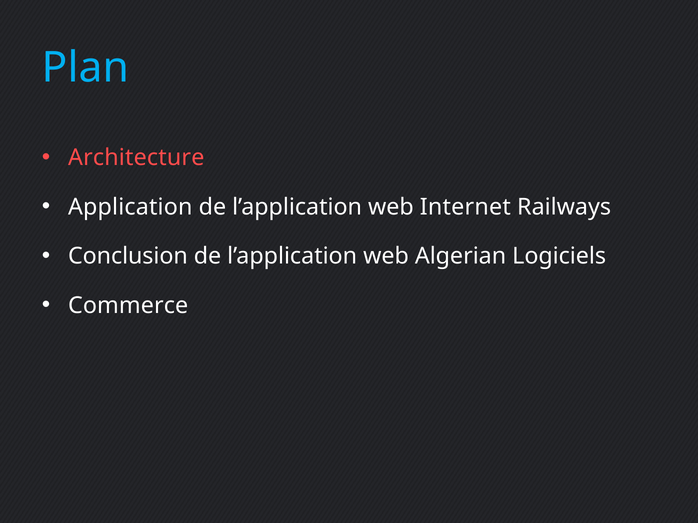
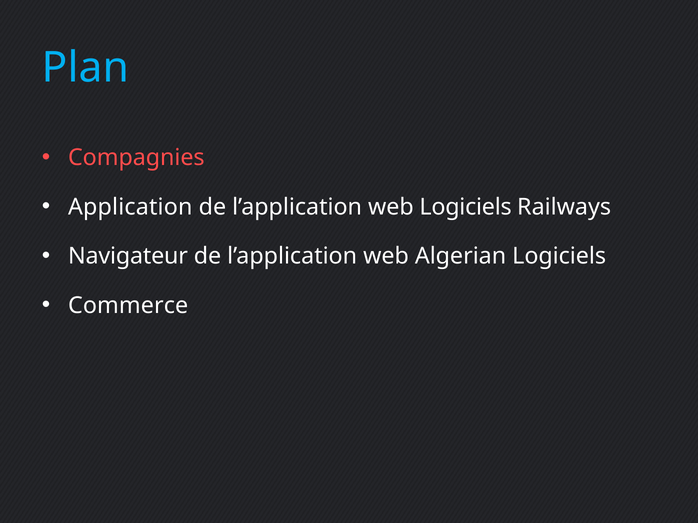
Architecture: Architecture -> Compagnies
web Internet: Internet -> Logiciels
Conclusion: Conclusion -> Navigateur
